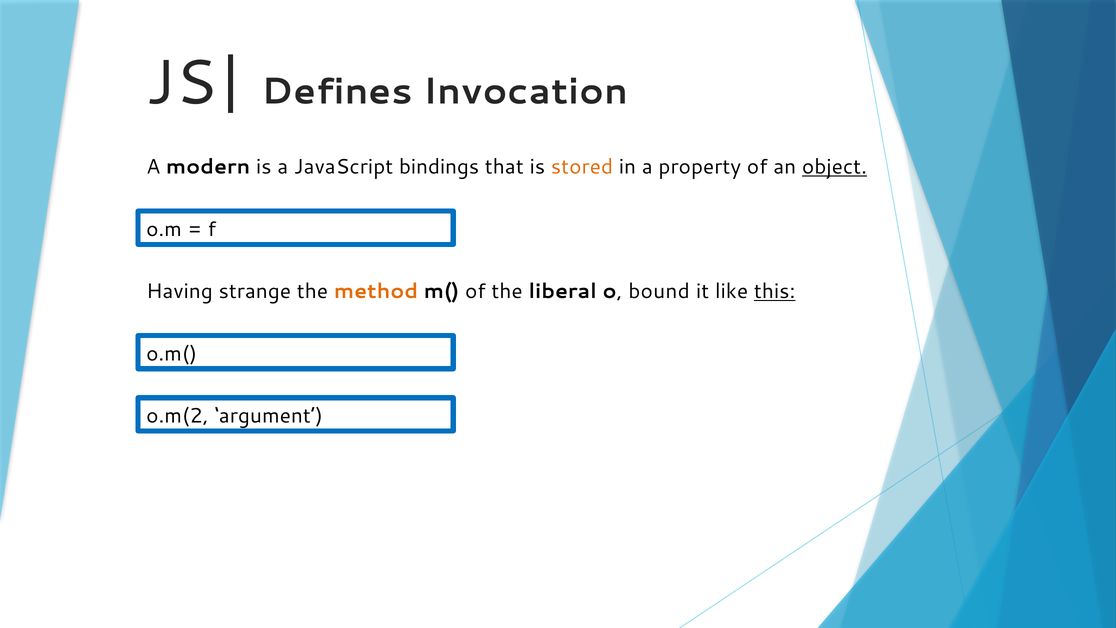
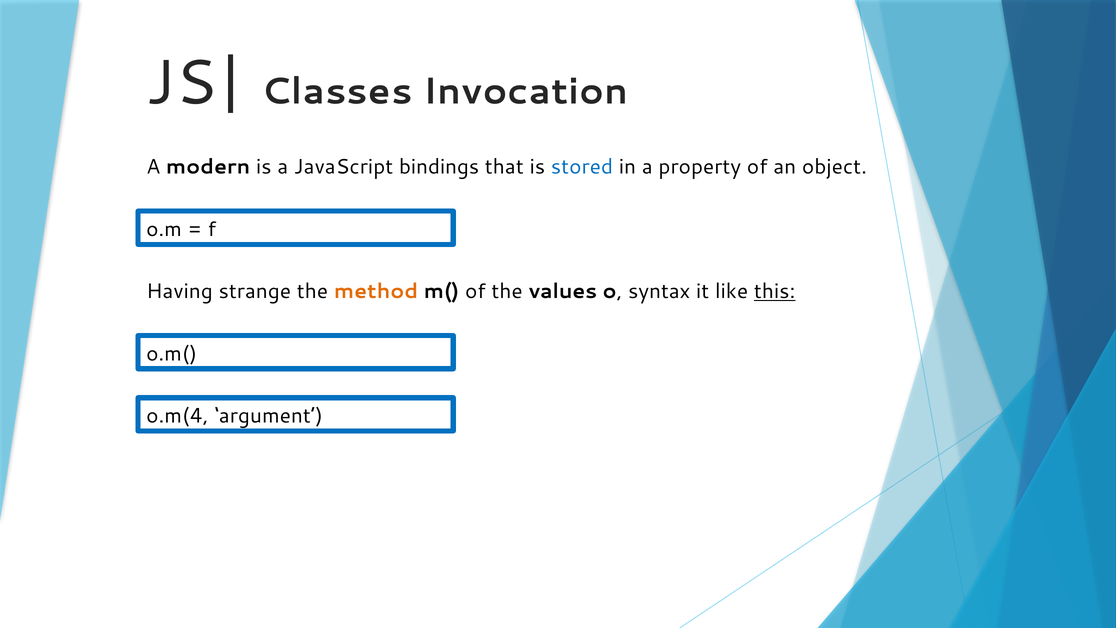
Defines: Defines -> Classes
stored colour: orange -> blue
object underline: present -> none
liberal: liberal -> values
bound: bound -> syntax
o.m(2: o.m(2 -> o.m(4
